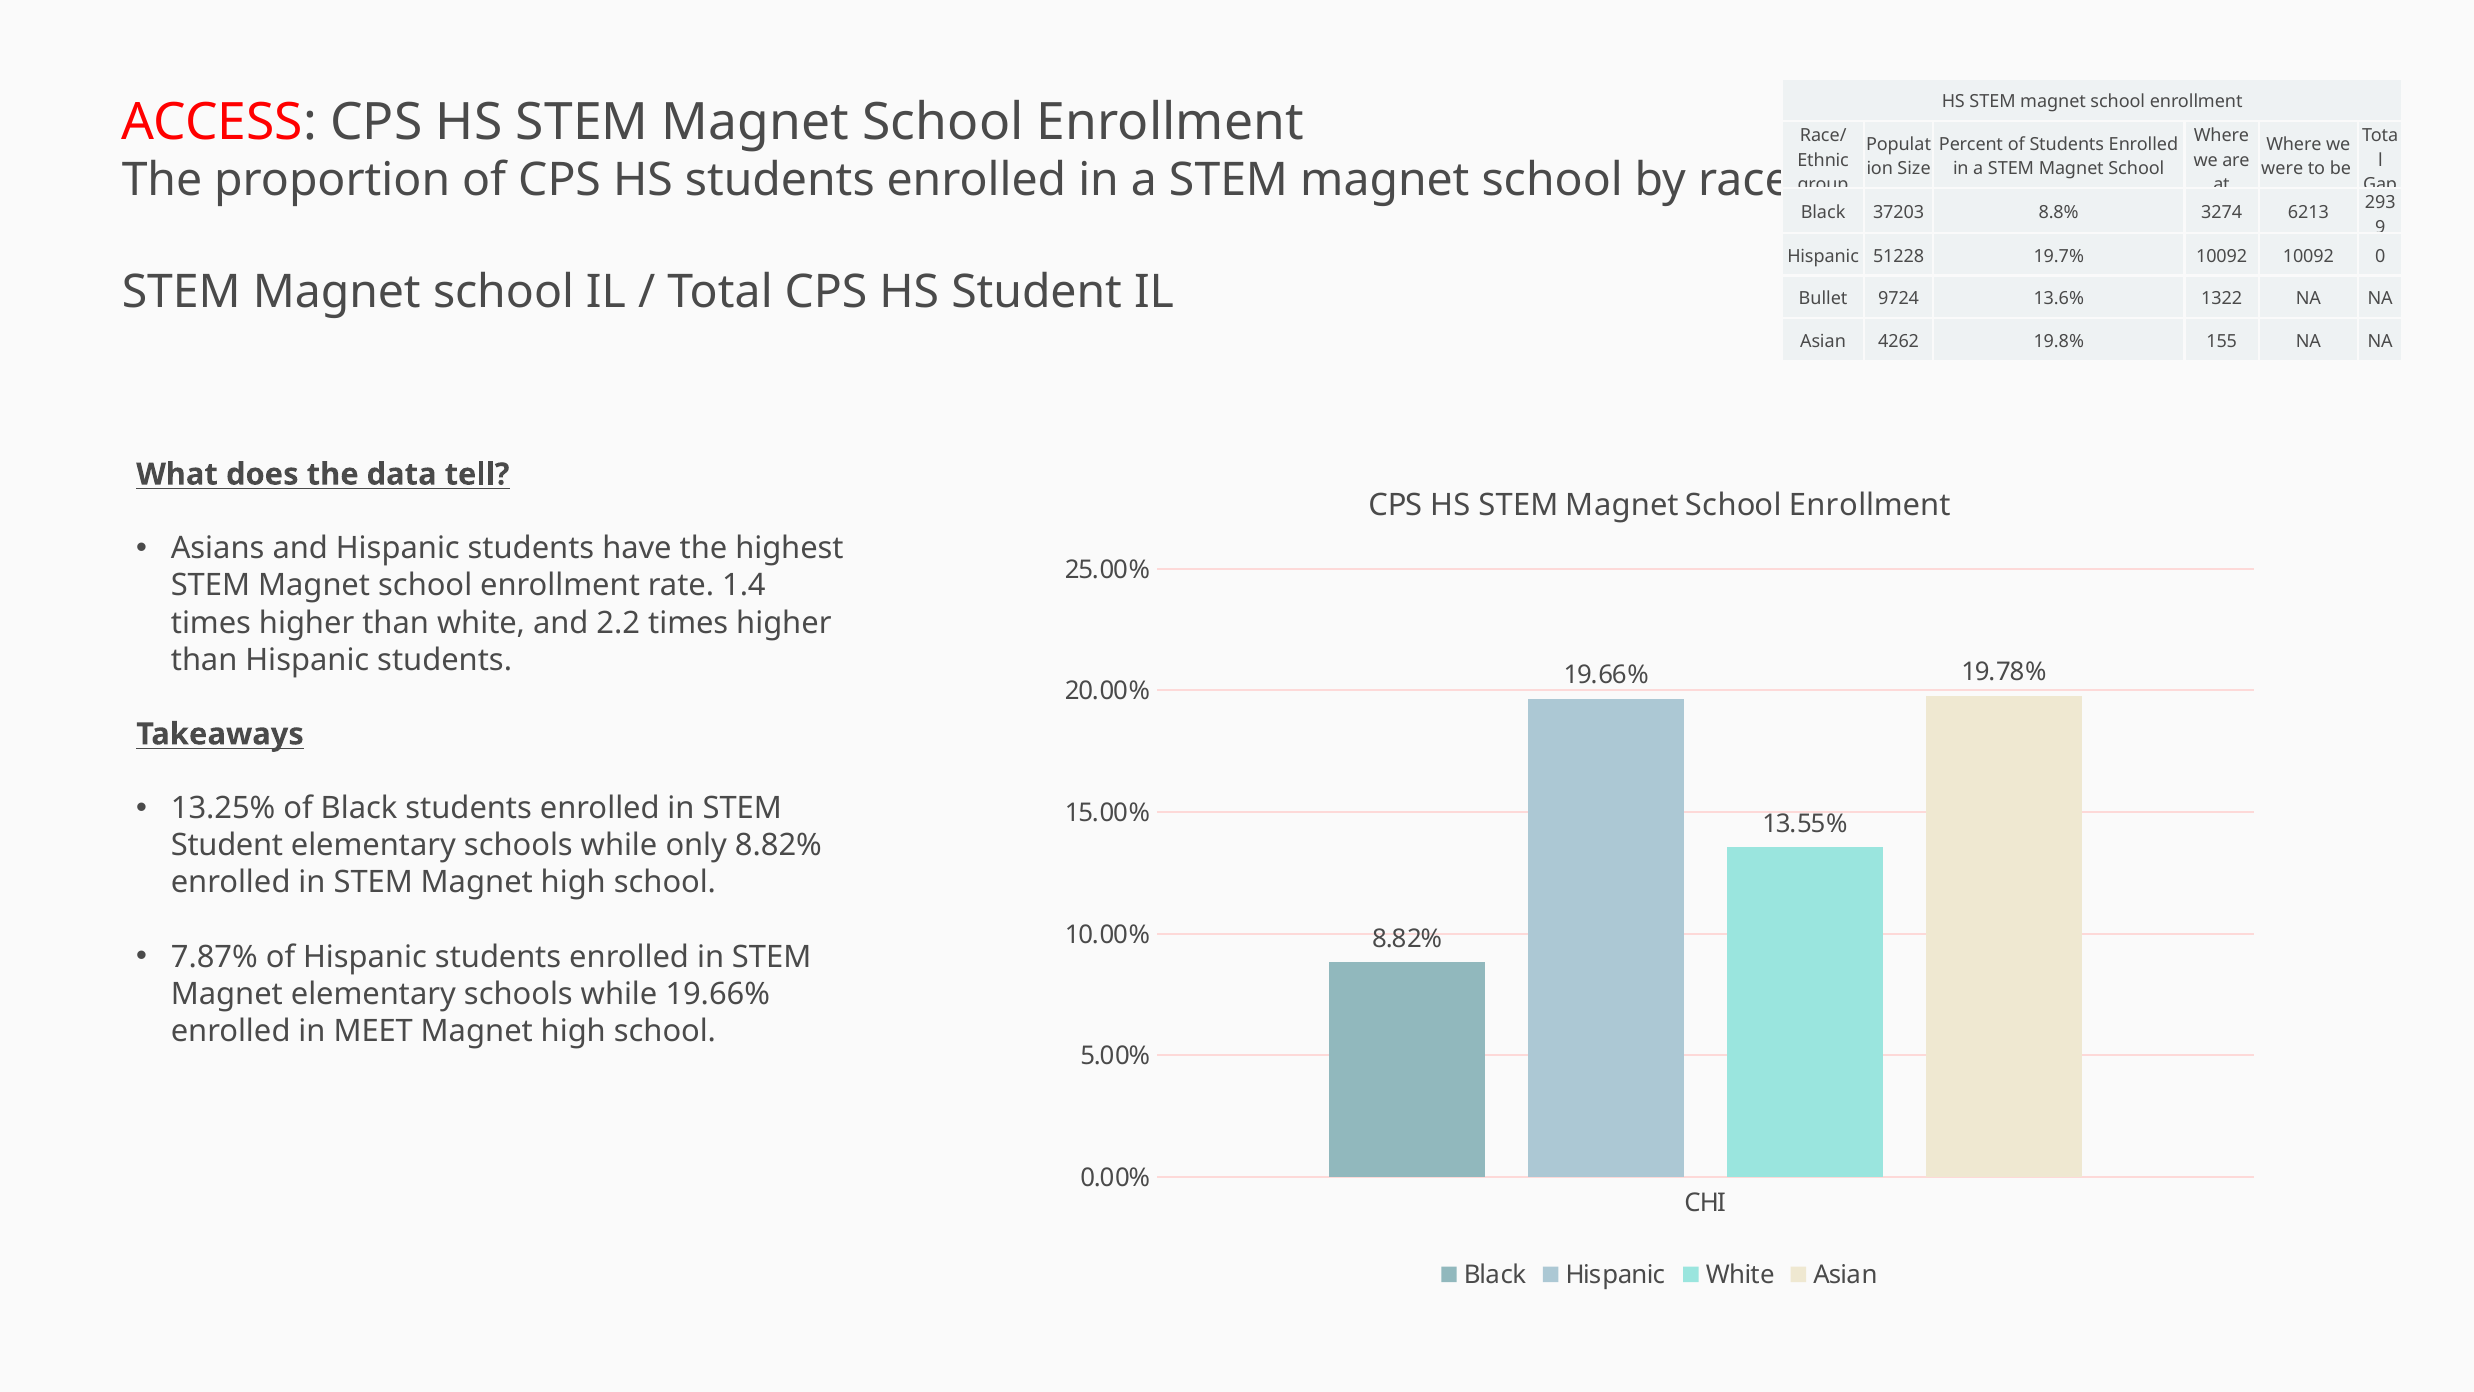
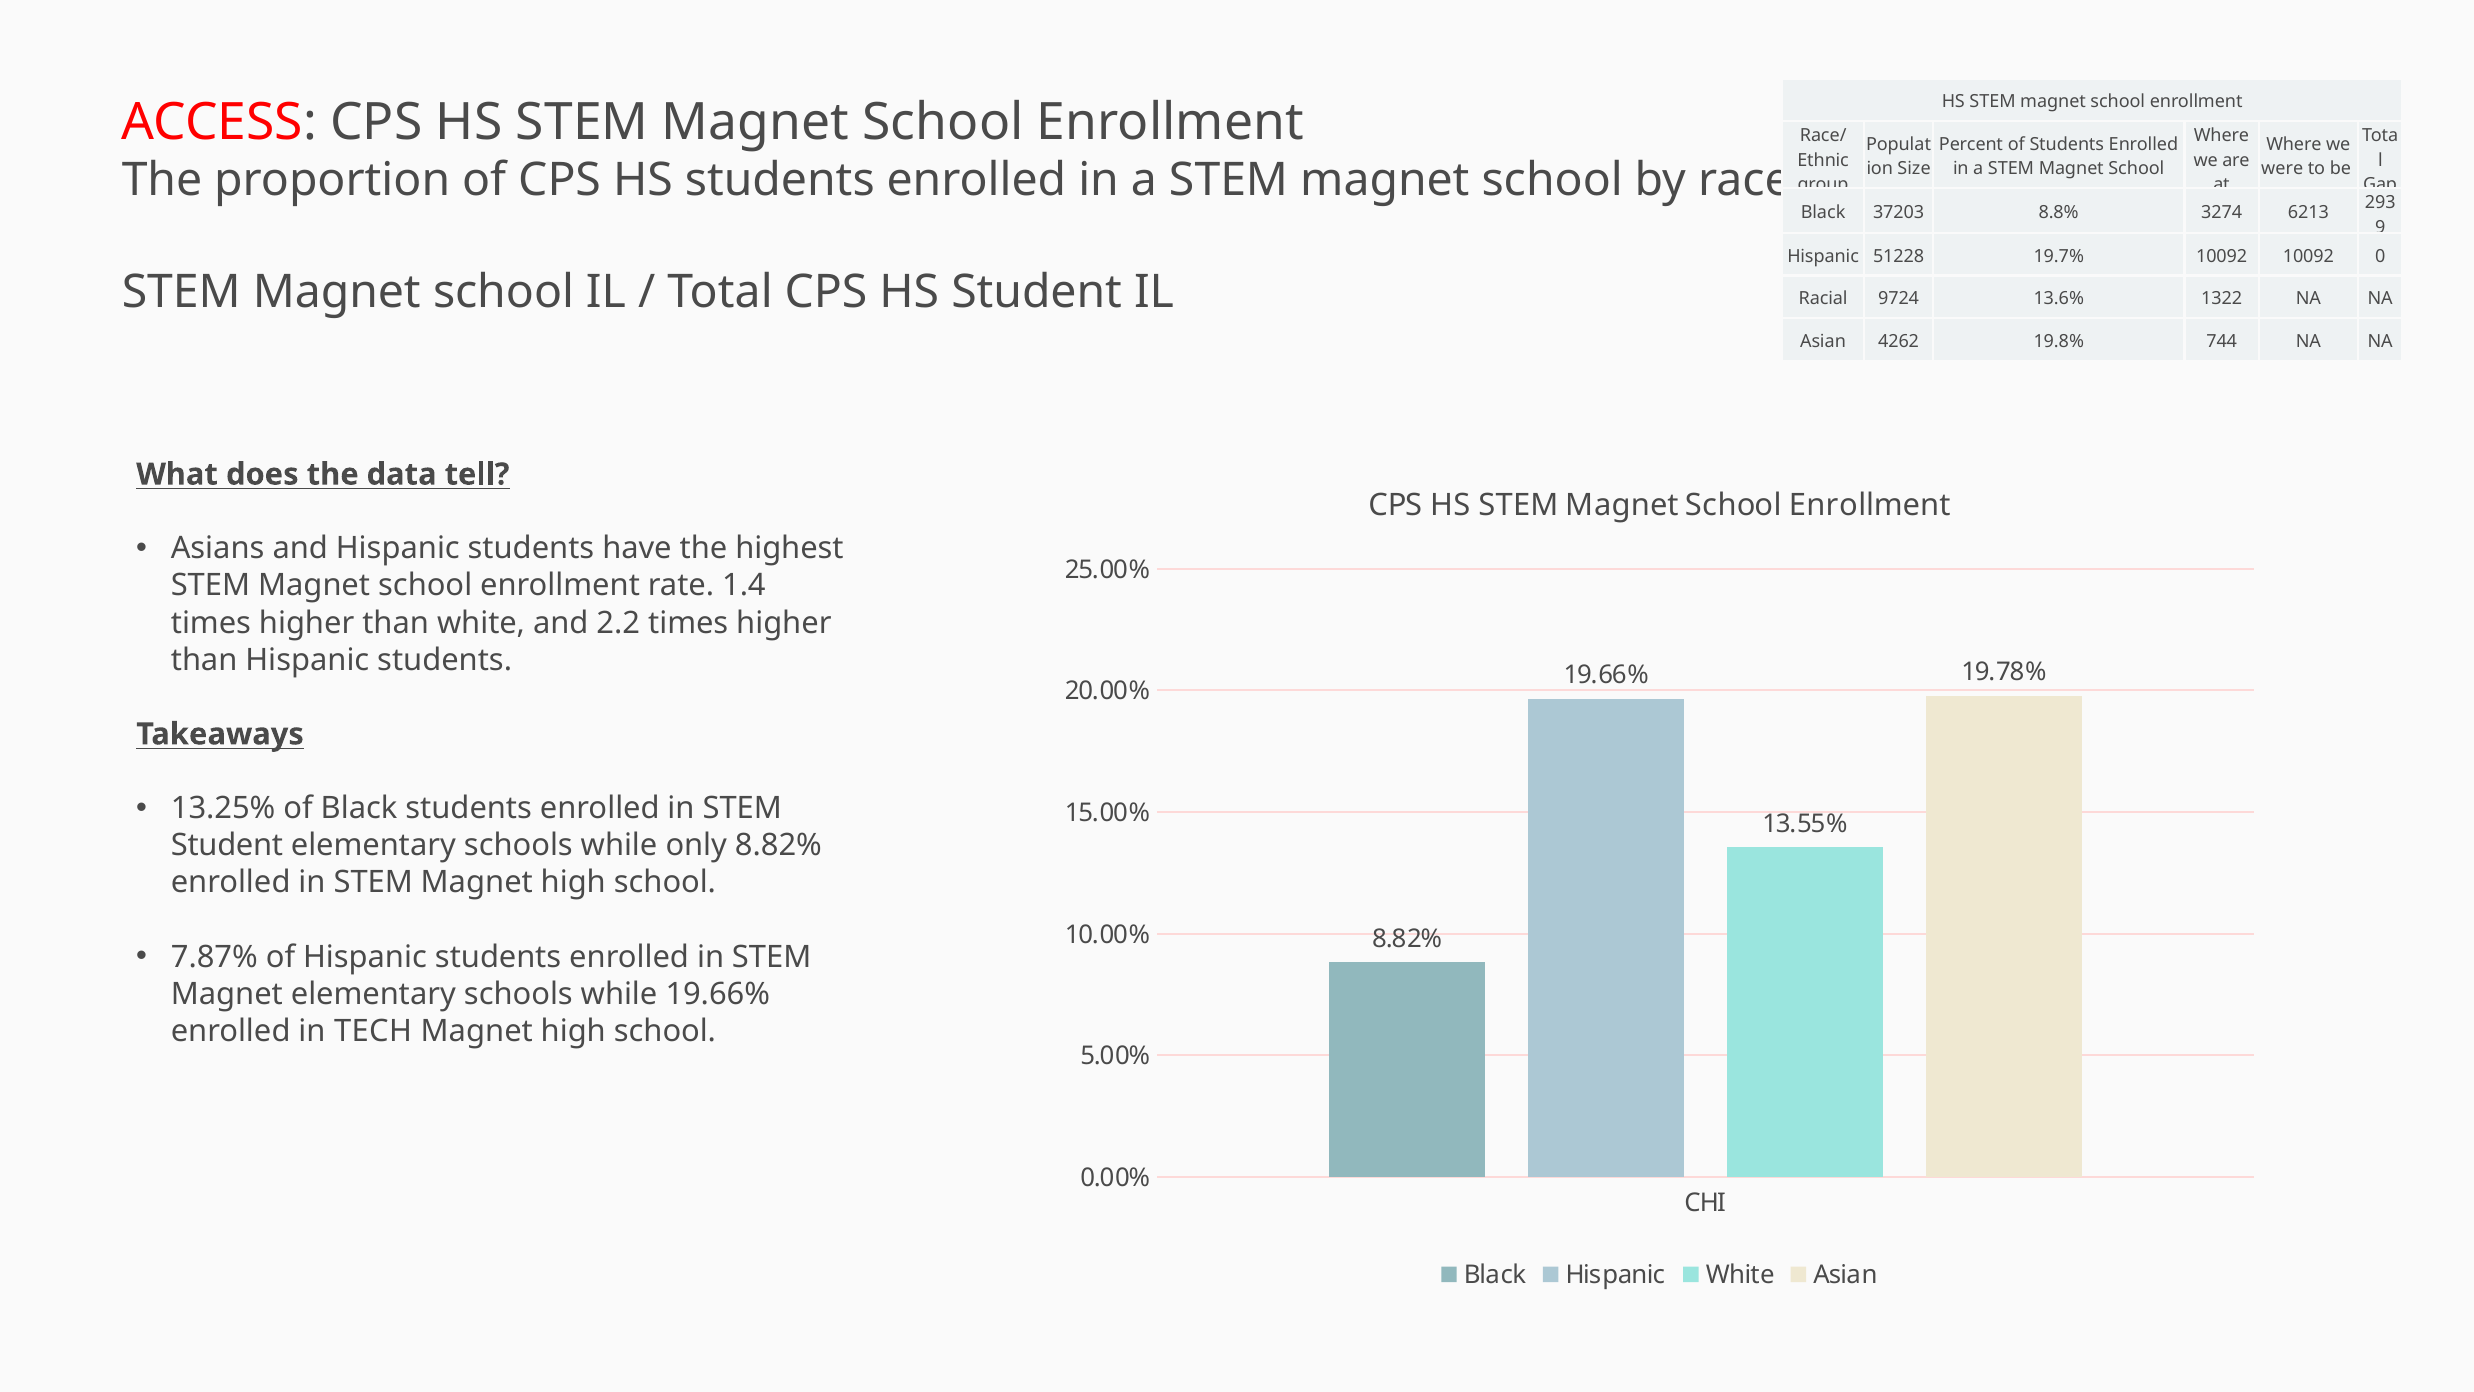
Bullet: Bullet -> Racial
155: 155 -> 744
MEET: MEET -> TECH
